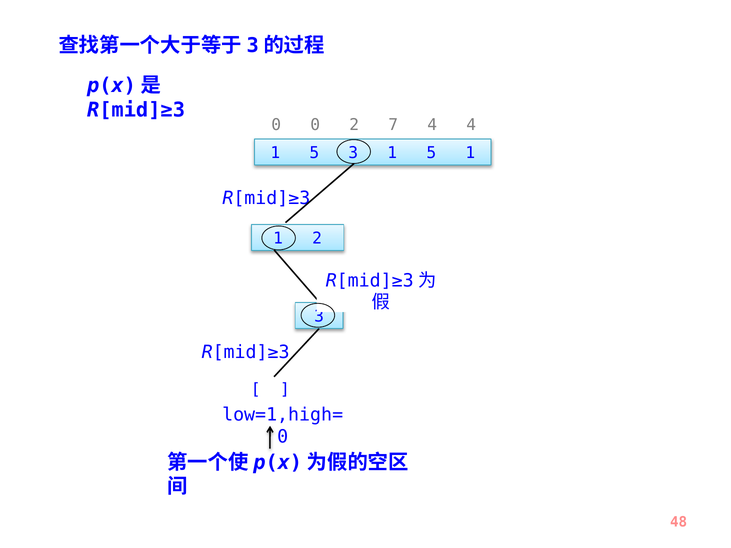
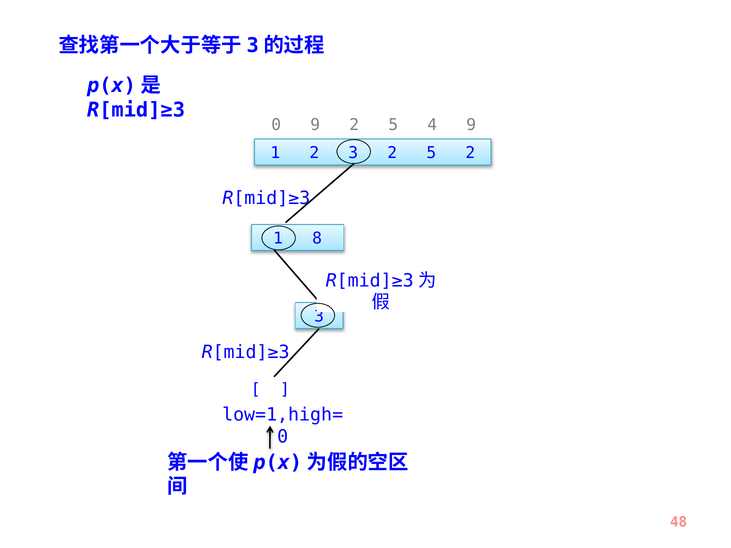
0 0: 0 -> 9
7 at (393, 125): 7 -> 5
4 4: 4 -> 9
5 at (314, 153): 5 -> 2
3 1: 1 -> 2
5 1: 1 -> 2
1 2: 2 -> 8
